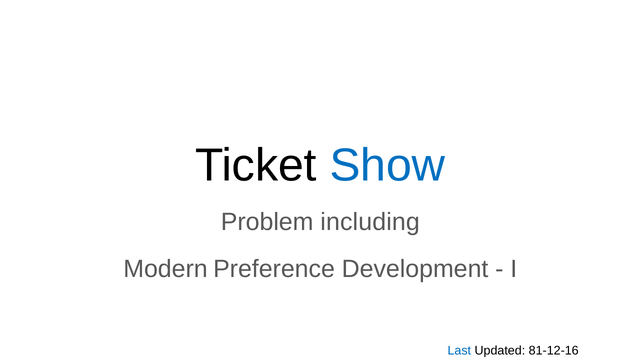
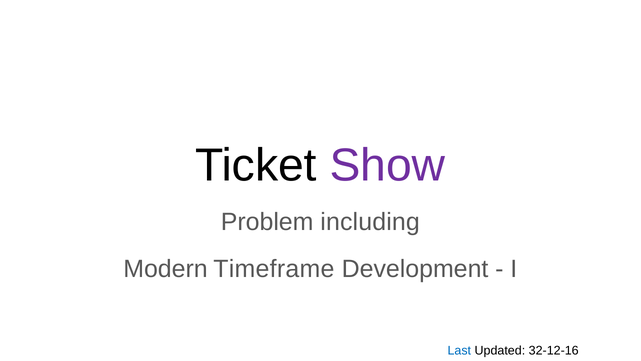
Show colour: blue -> purple
Preference: Preference -> Timeframe
81-12-16: 81-12-16 -> 32-12-16
